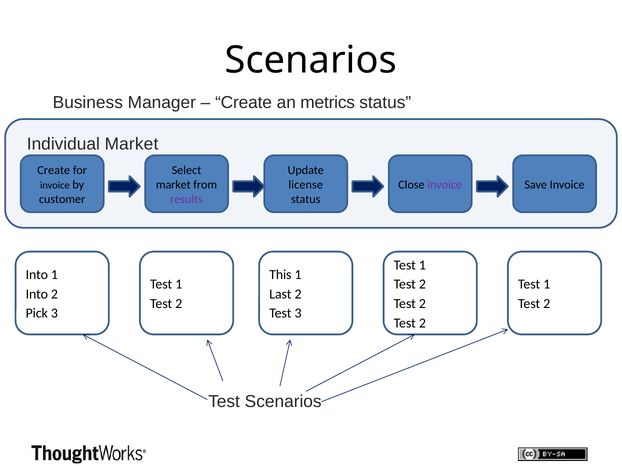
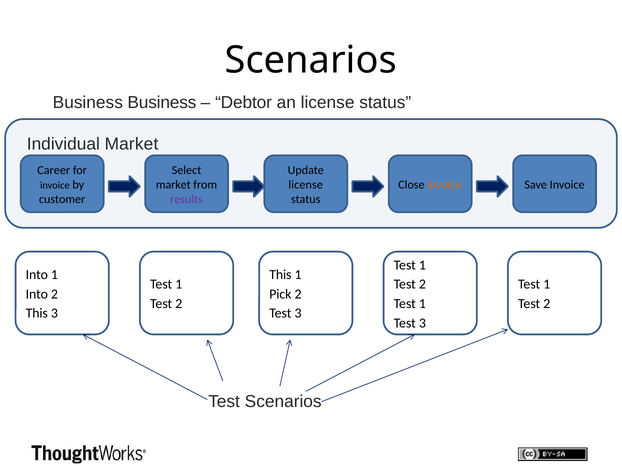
Business Manager: Manager -> Business
Create at (244, 103): Create -> Debtor
an metrics: metrics -> license
Create at (54, 170): Create -> Career
invoice at (445, 185) colour: purple -> orange
Last: Last -> Pick
2 at (422, 304): 2 -> 1
Pick at (37, 314): Pick -> This
2 at (422, 323): 2 -> 3
